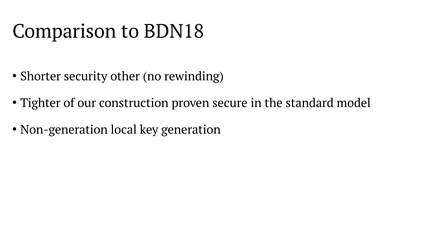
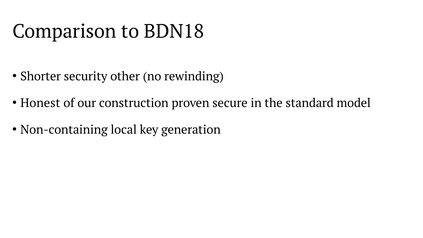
Tighter: Tighter -> Honest
Non-generation: Non-generation -> Non-containing
